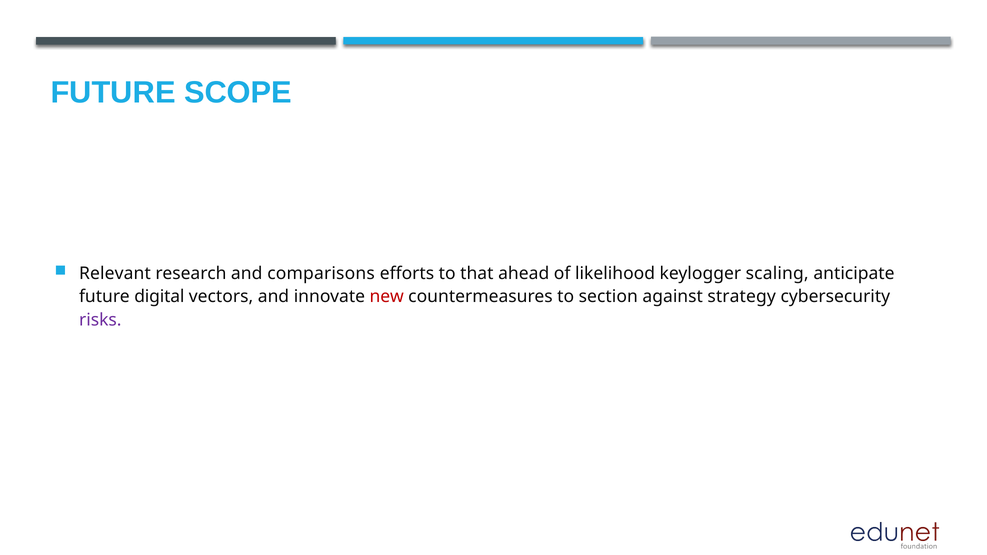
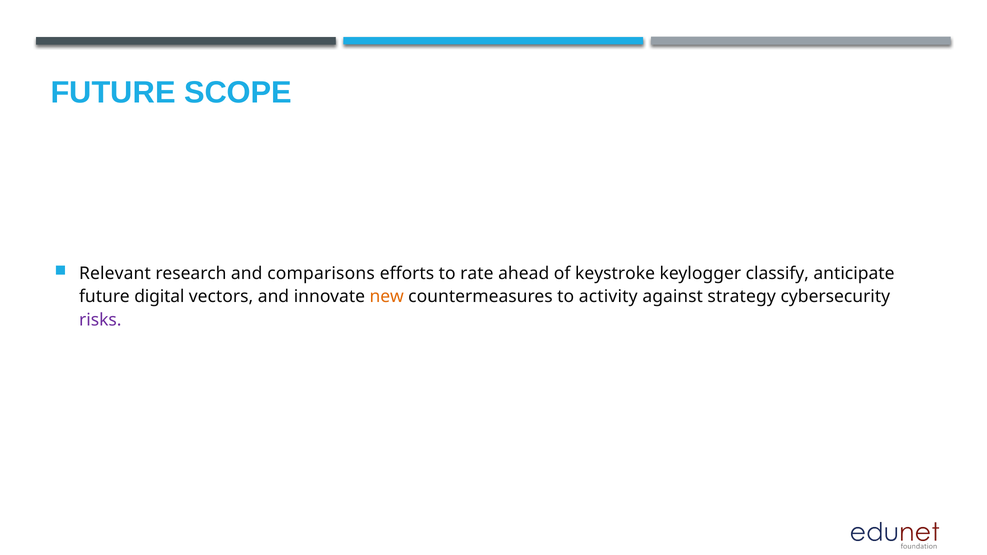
that: that -> rate
likelihood: likelihood -> keystroke
scaling: scaling -> classify
new colour: red -> orange
section: section -> activity
